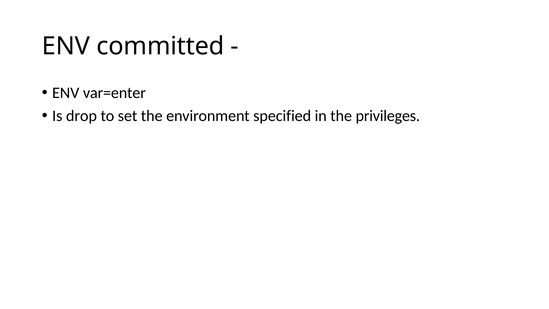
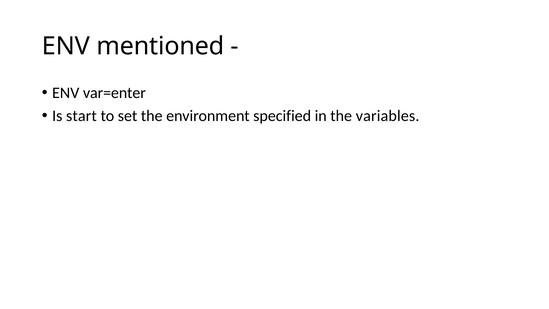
committed: committed -> mentioned
drop: drop -> start
privileges: privileges -> variables
